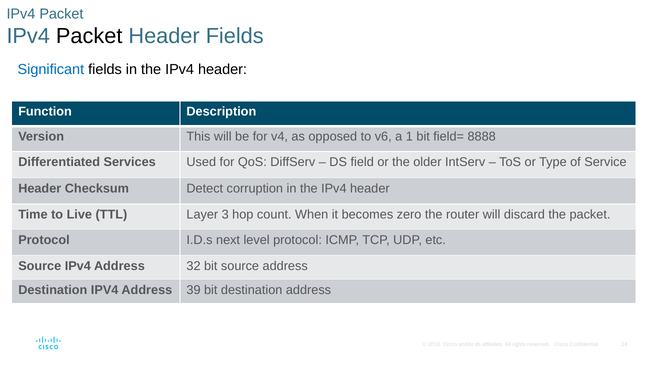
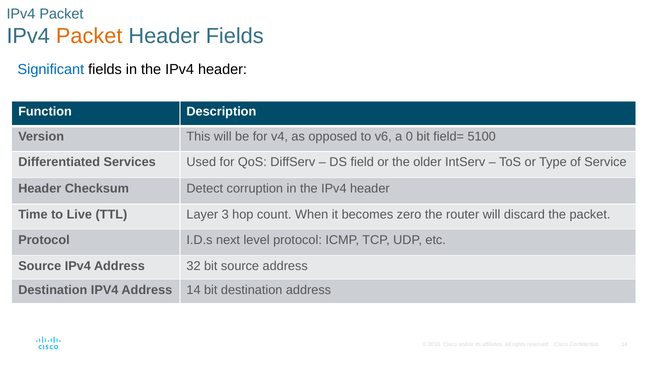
Packet at (89, 36) colour: black -> orange
1: 1 -> 0
8888: 8888 -> 5100
Address 39: 39 -> 14
